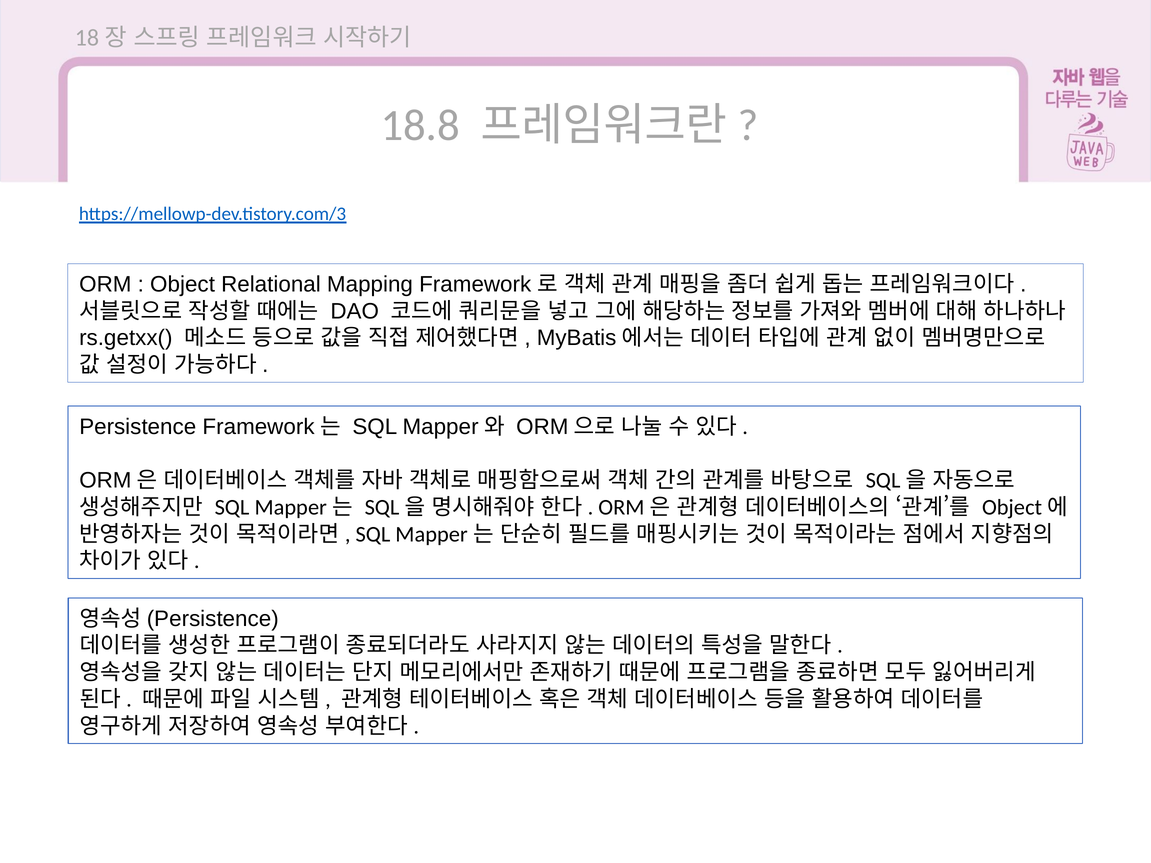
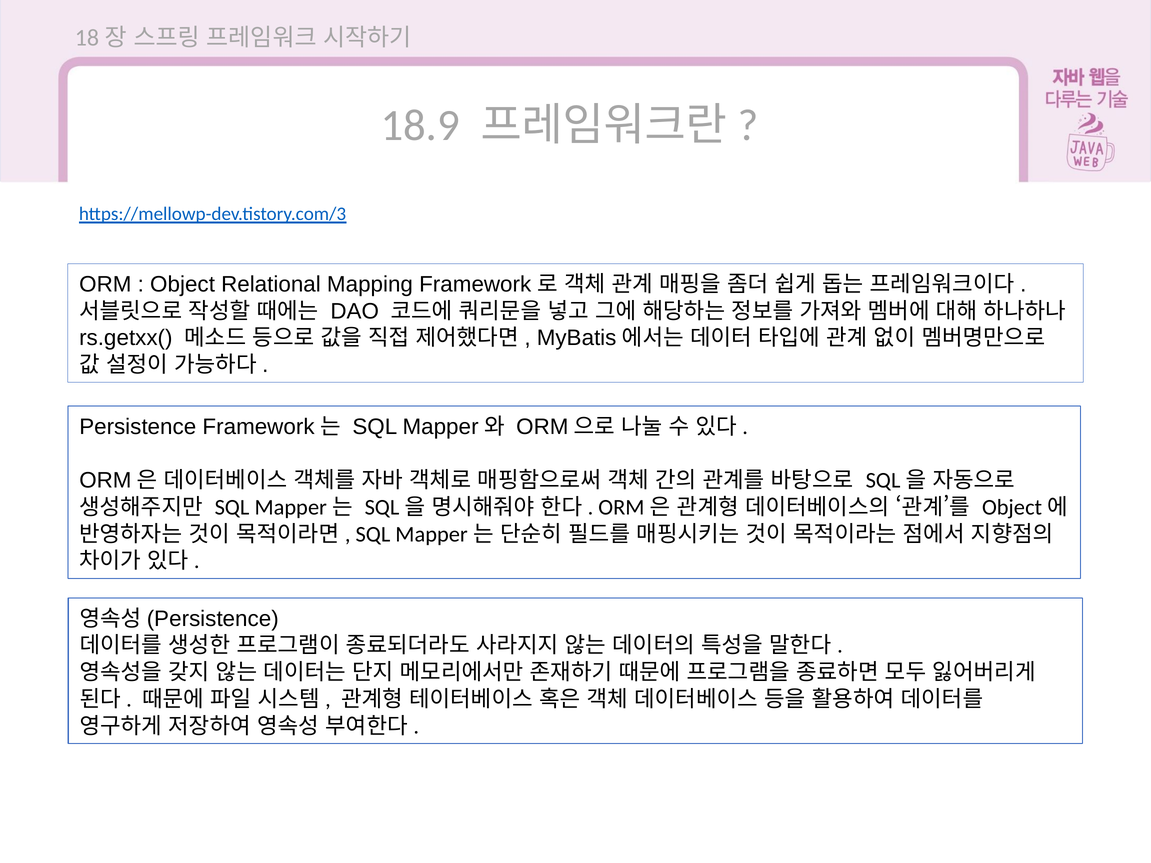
18.8: 18.8 -> 18.9
